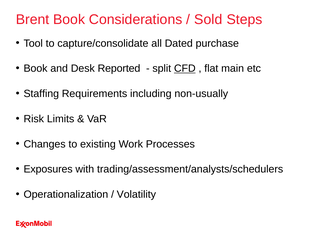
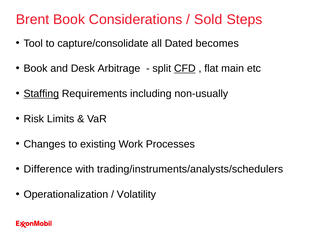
purchase: purchase -> becomes
Reported: Reported -> Arbitrage
Staffing underline: none -> present
Exposures: Exposures -> Difference
trading/assessment/analysts/schedulers: trading/assessment/analysts/schedulers -> trading/instruments/analysts/schedulers
